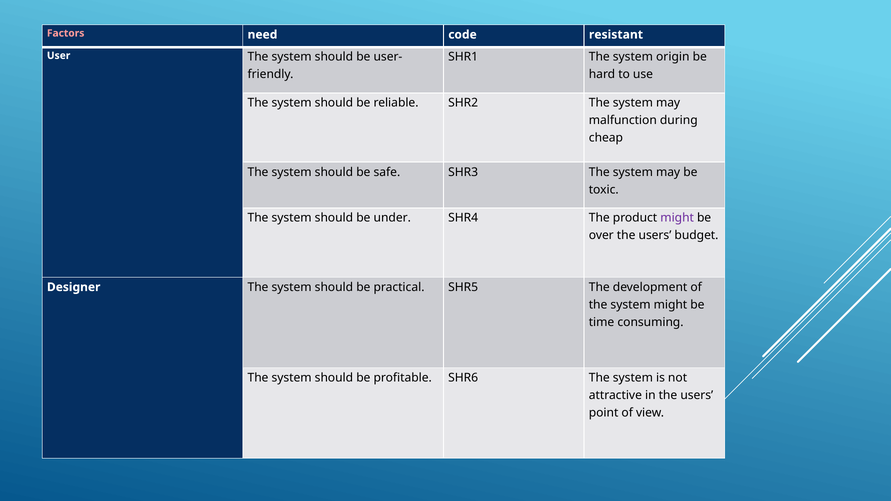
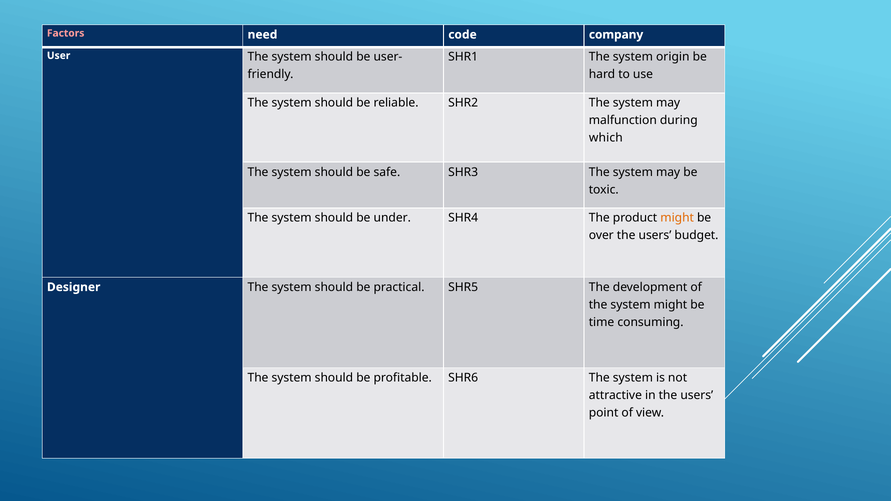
resistant: resistant -> company
cheap: cheap -> which
might at (677, 218) colour: purple -> orange
